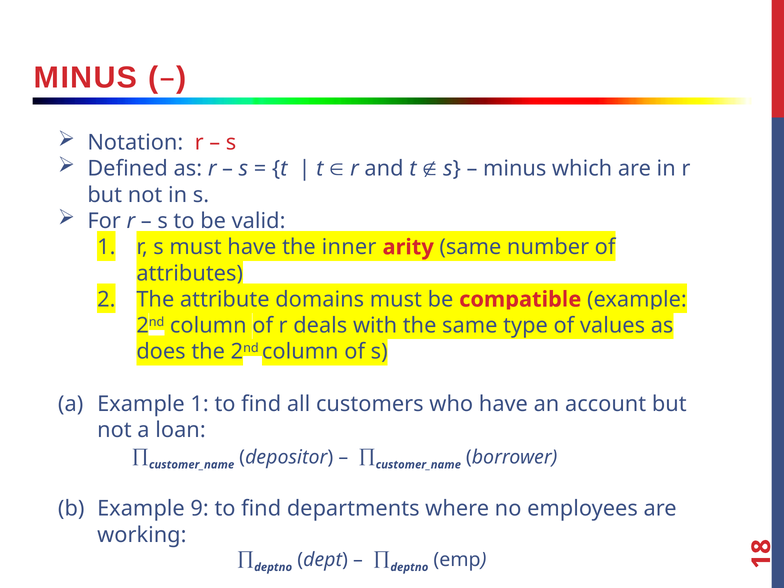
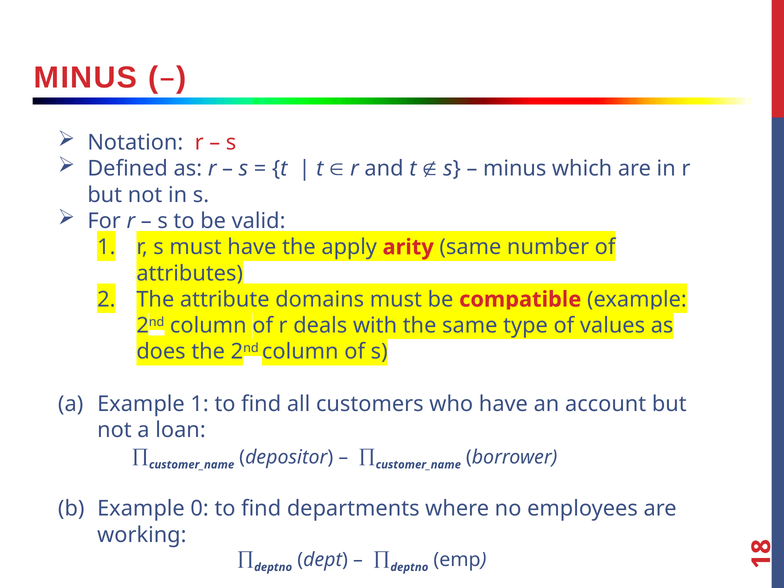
inner: inner -> apply
9: 9 -> 0
